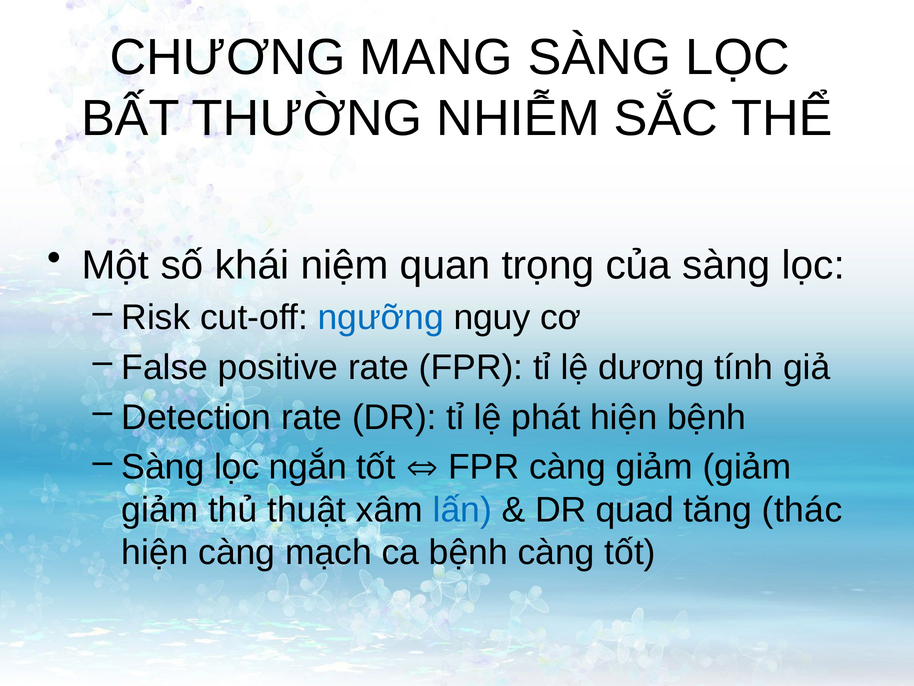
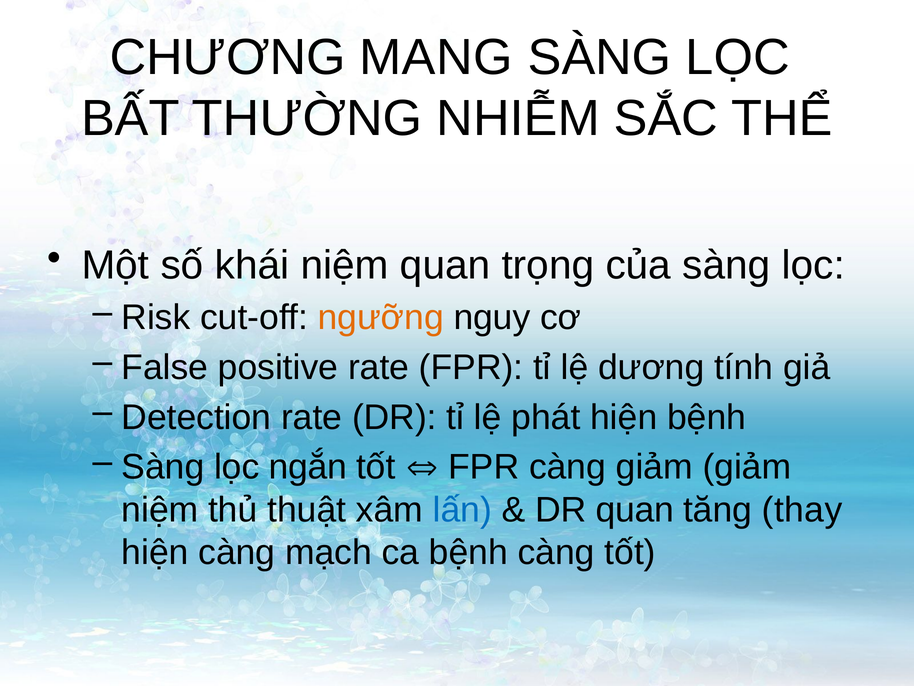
ngưỡng colour: blue -> orange
giảm at (160, 509): giảm -> niệm
DR quad: quad -> quan
thác: thác -> thay
